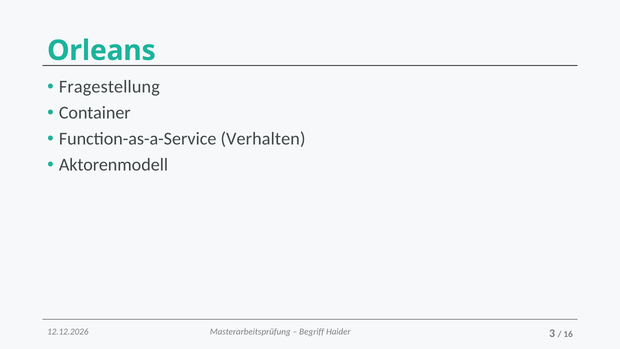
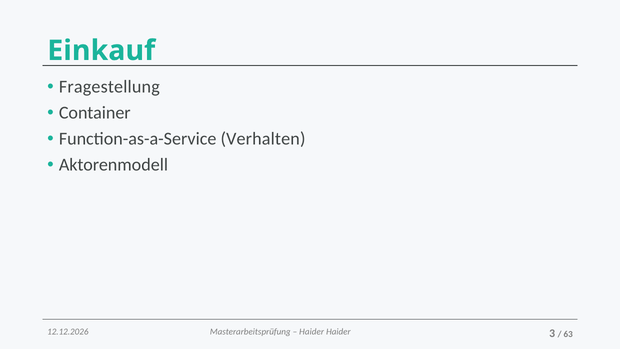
Orleans: Orleans -> Einkauf
Begriff at (312, 332): Begriff -> Haider
16: 16 -> 63
